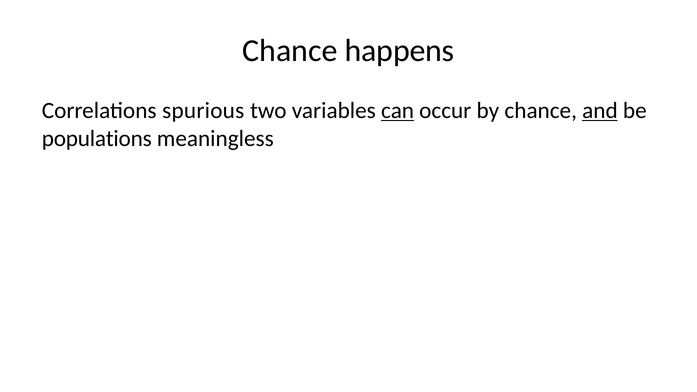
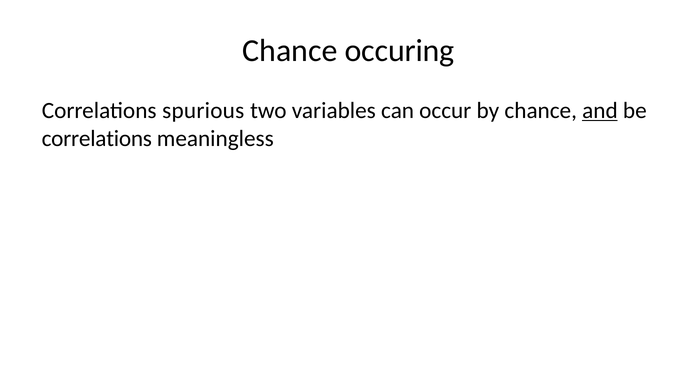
happens: happens -> occuring
can underline: present -> none
populations at (97, 138): populations -> correlations
